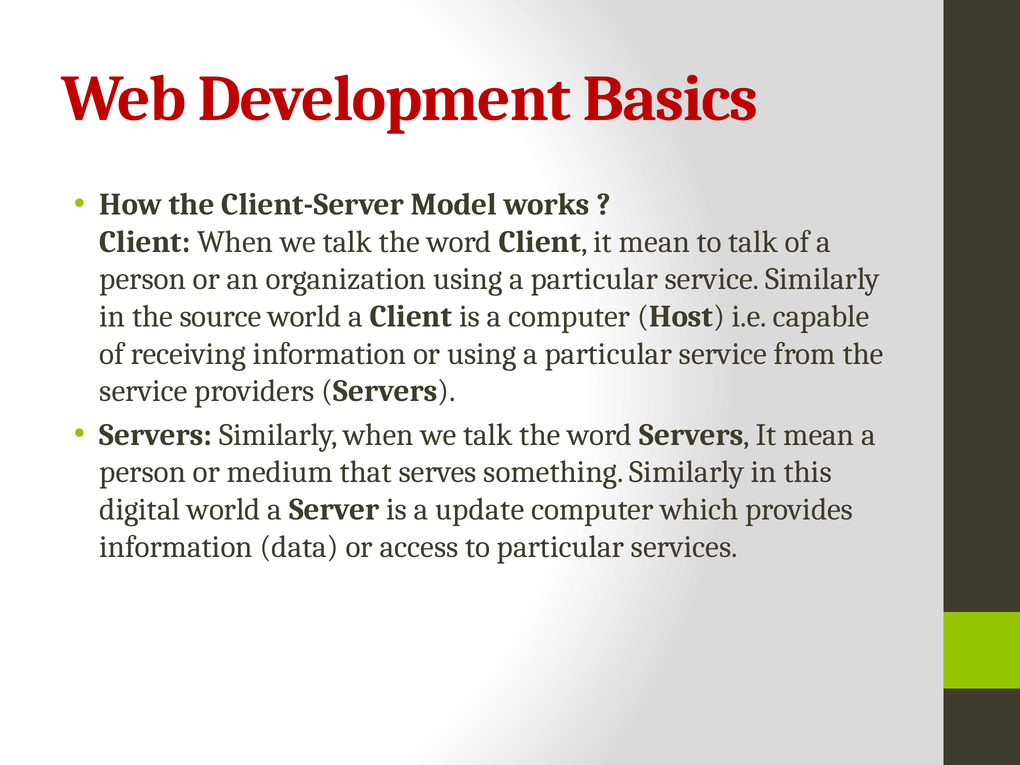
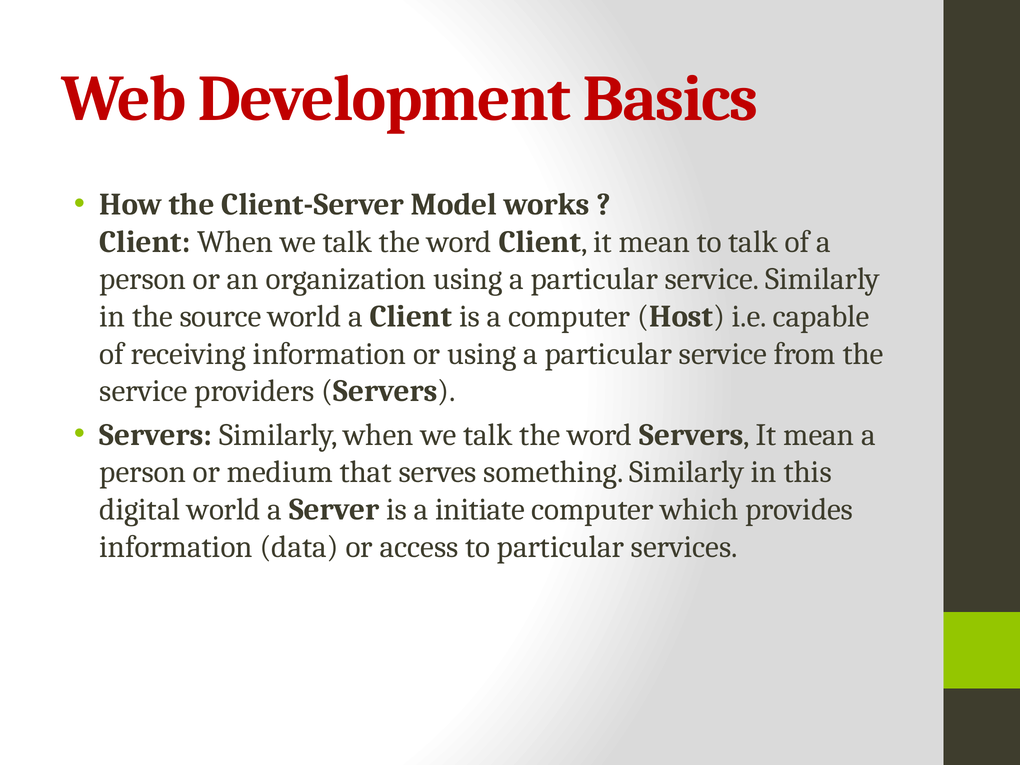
update: update -> initiate
